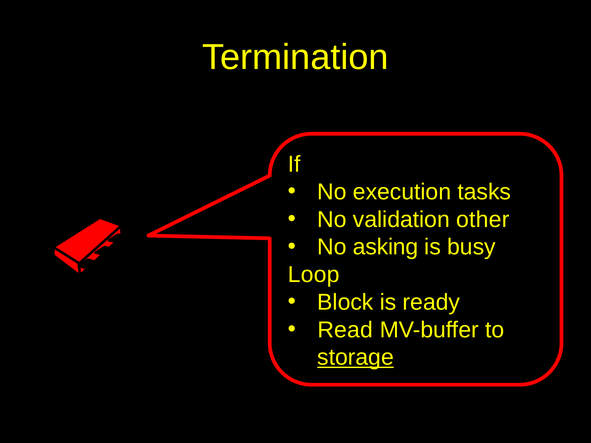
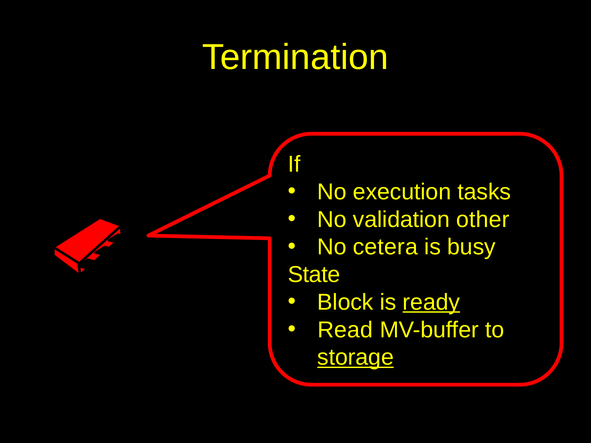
asking: asking -> cetera
Loop: Loop -> State
ready underline: none -> present
